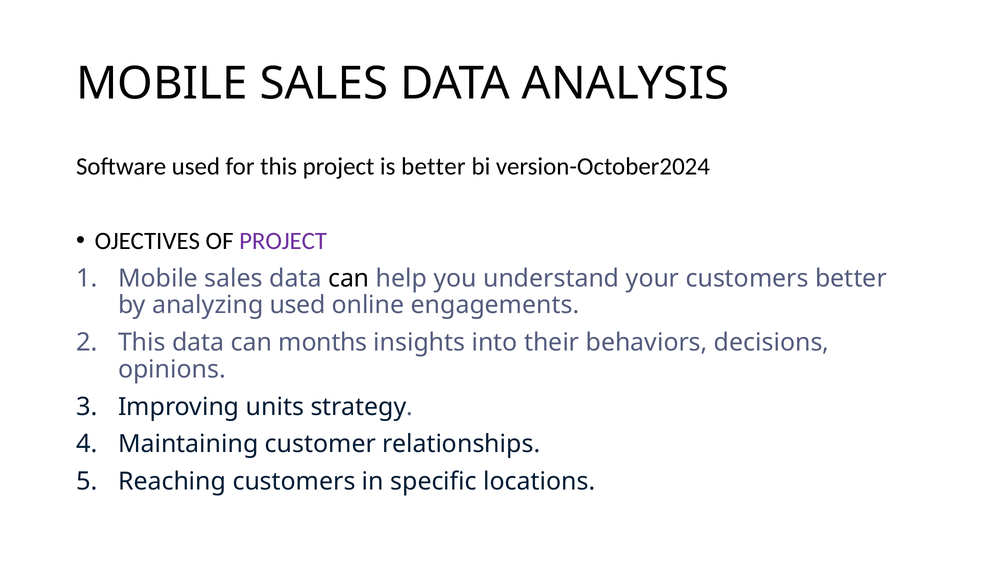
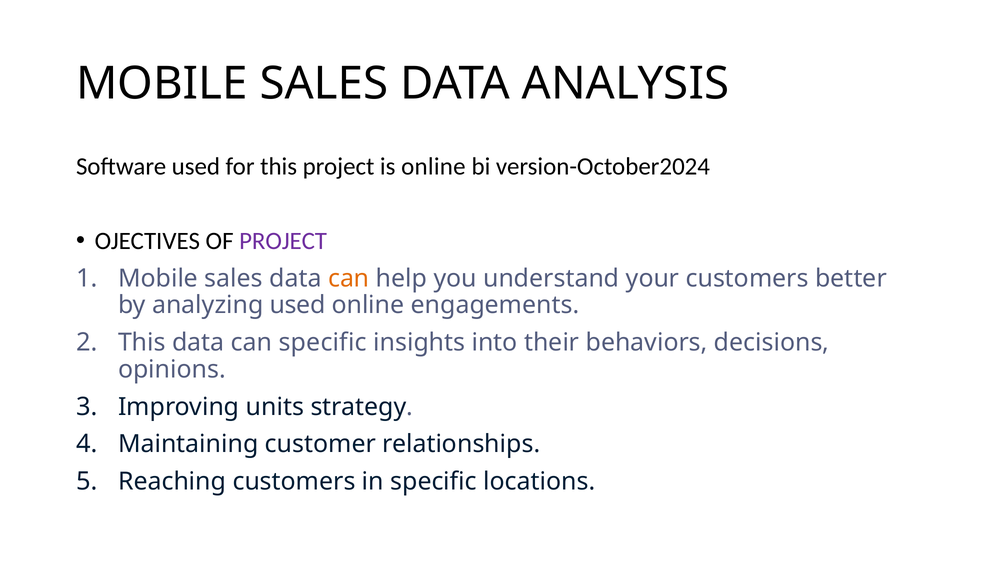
is better: better -> online
can at (349, 278) colour: black -> orange
can months: months -> specific
